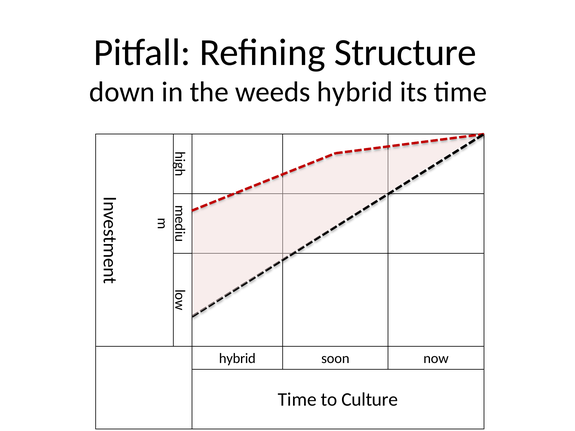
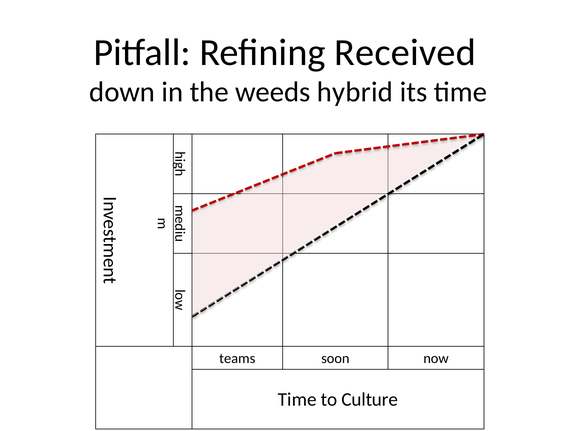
Structure: Structure -> Received
hybrid at (237, 358): hybrid -> teams
